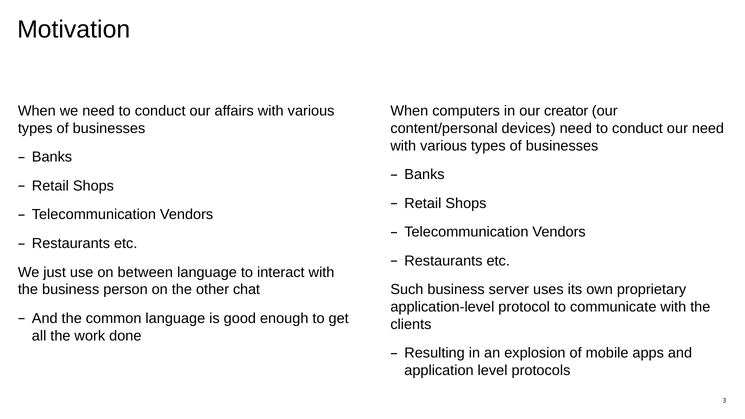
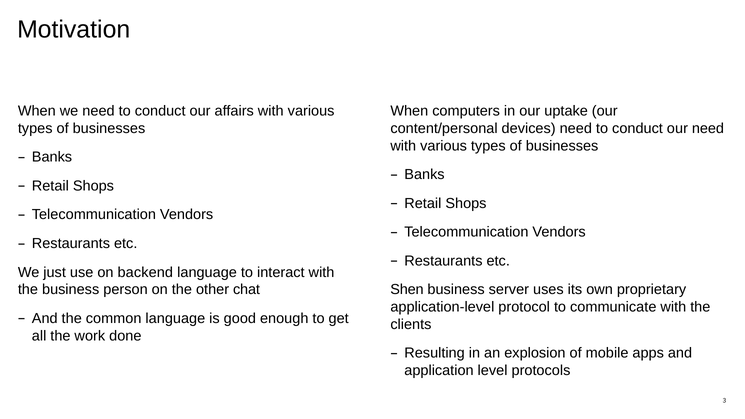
creator: creator -> uptake
between: between -> backend
Such: Such -> Shen
